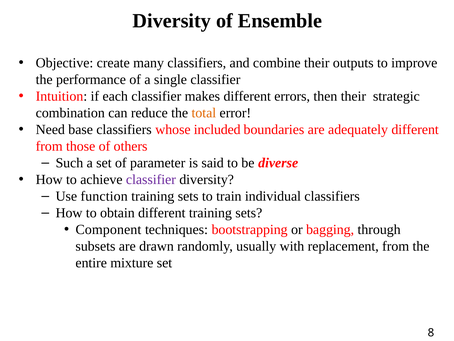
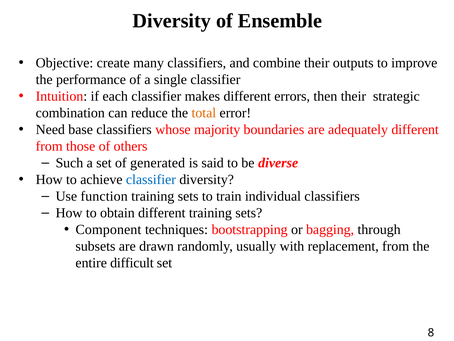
included: included -> majority
parameter: parameter -> generated
classifier at (151, 179) colour: purple -> blue
mixture: mixture -> difficult
